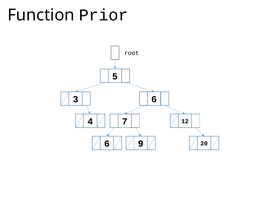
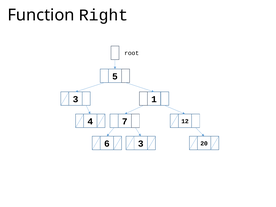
Prior: Prior -> Right
3 6: 6 -> 1
6 9: 9 -> 3
